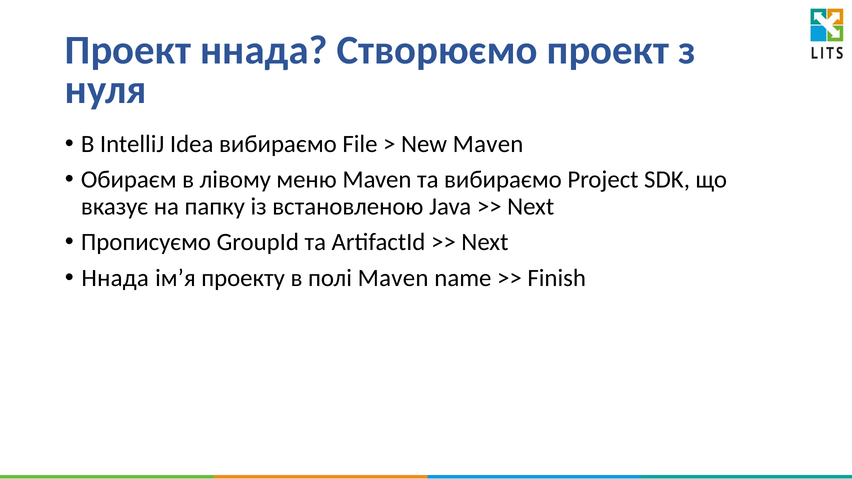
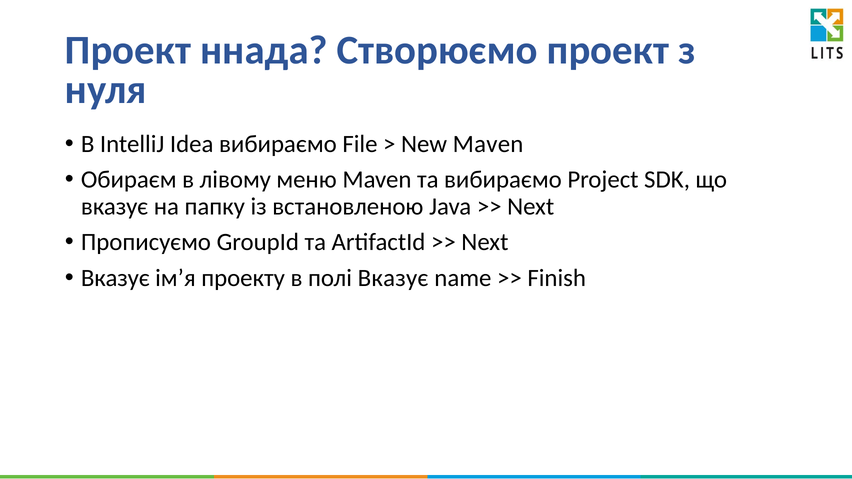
Ннада at (115, 278): Ннада -> Вказує
полі Maven: Maven -> Вказує
